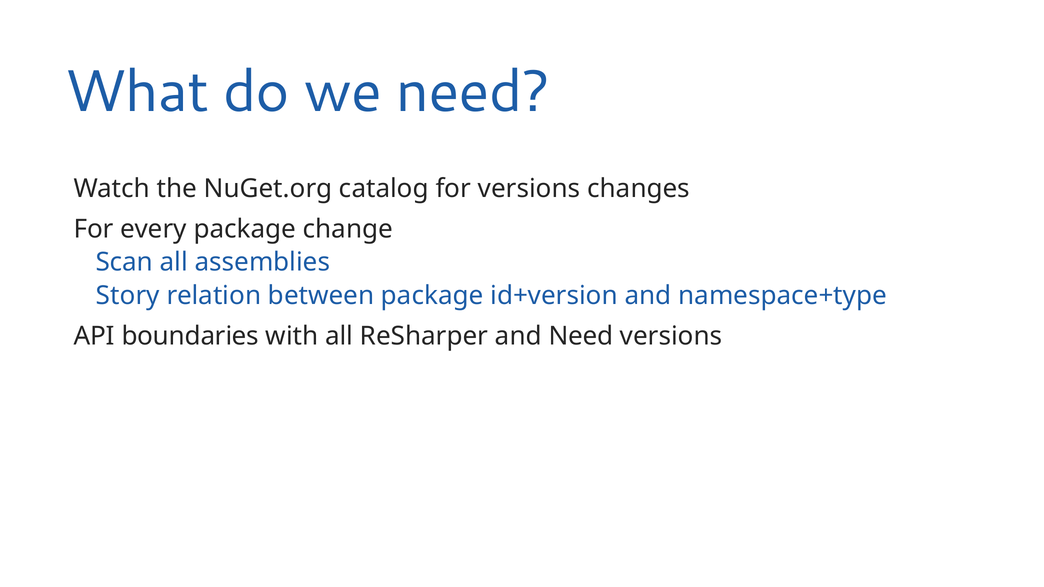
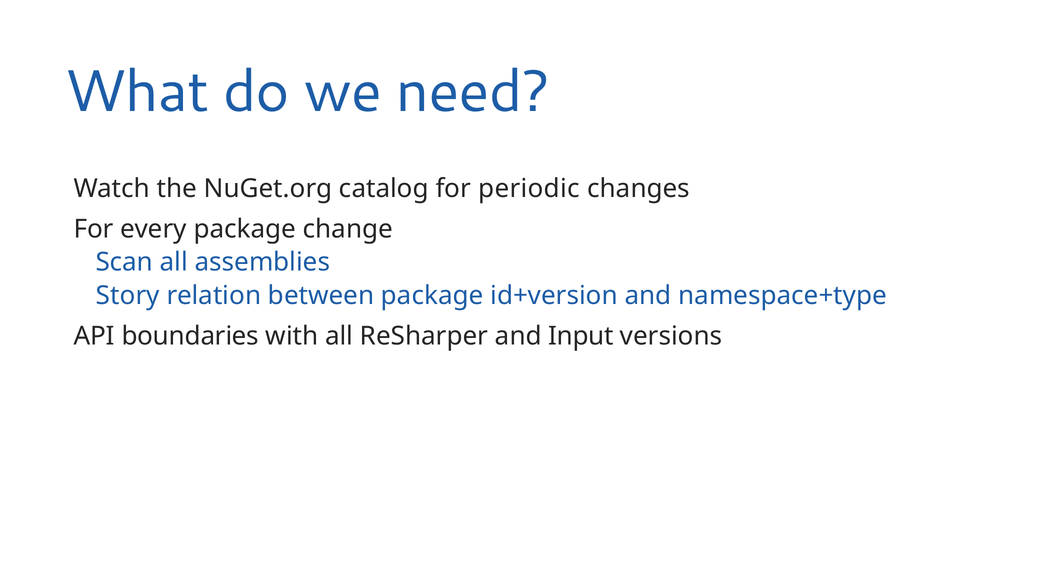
for versions: versions -> periodic
and Need: Need -> Input
